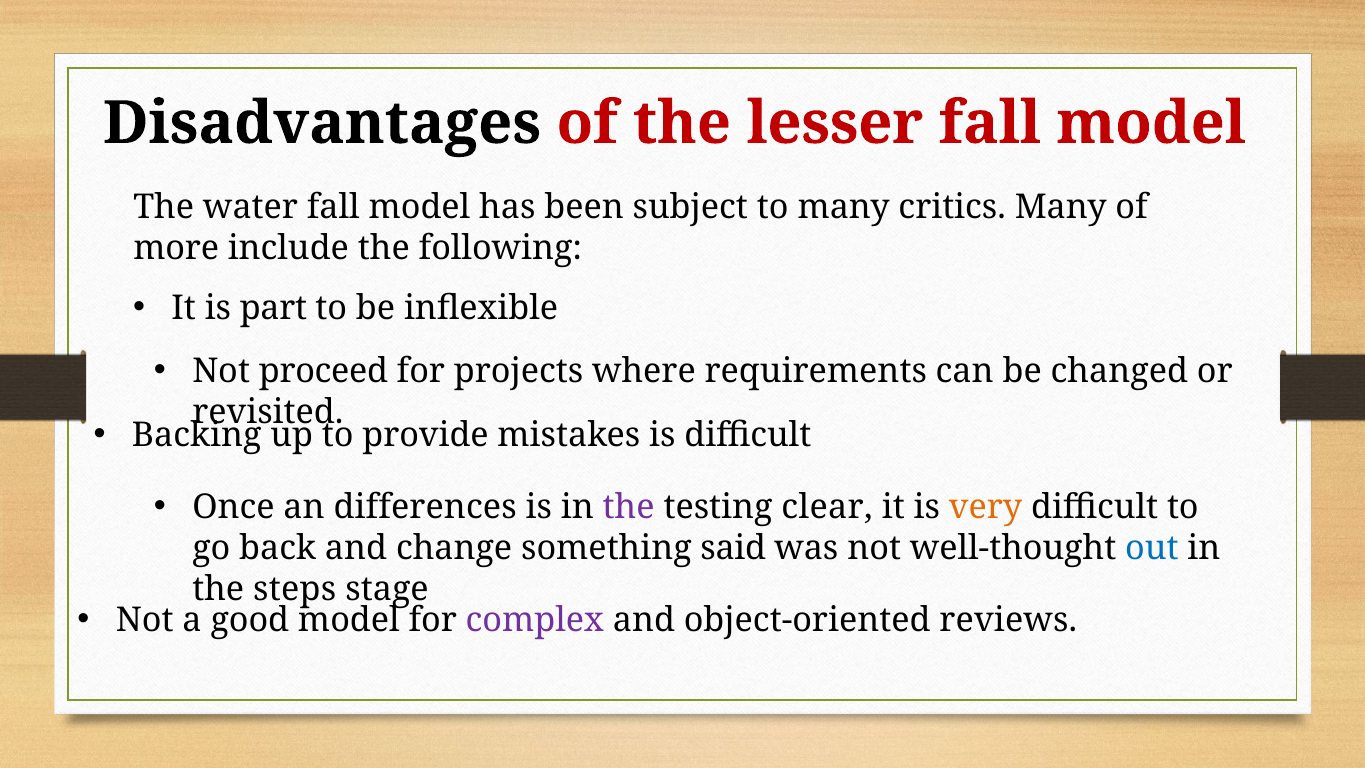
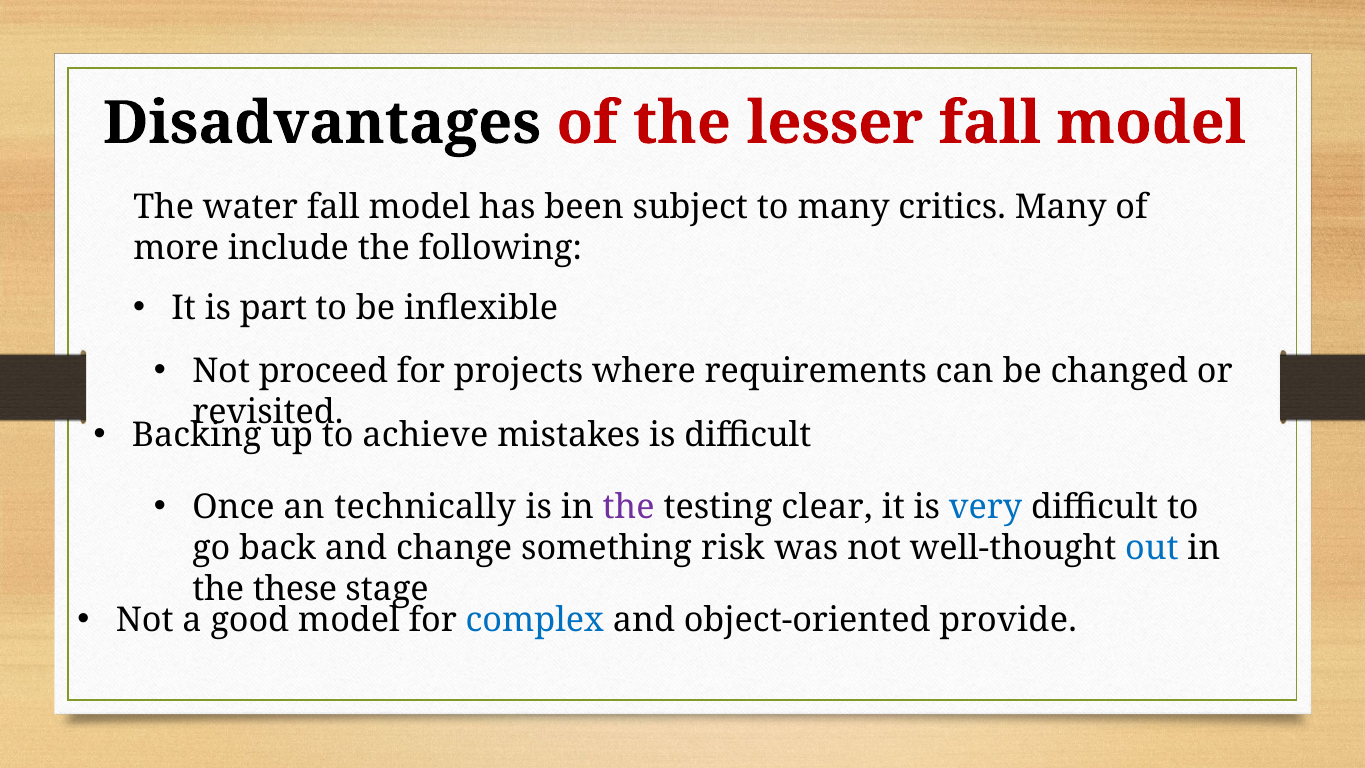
provide: provide -> achieve
differences: differences -> technically
very colour: orange -> blue
said: said -> risk
steps: steps -> these
complex colour: purple -> blue
reviews: reviews -> provide
